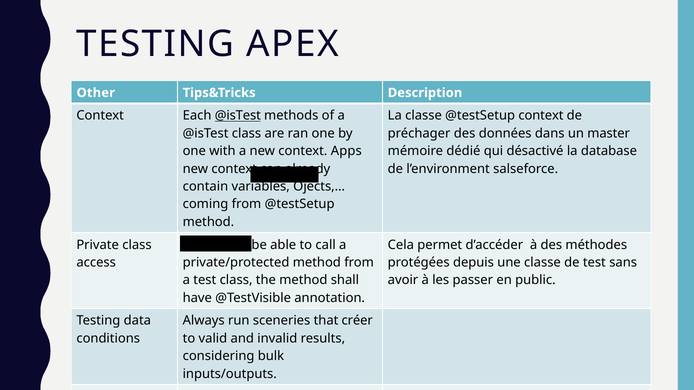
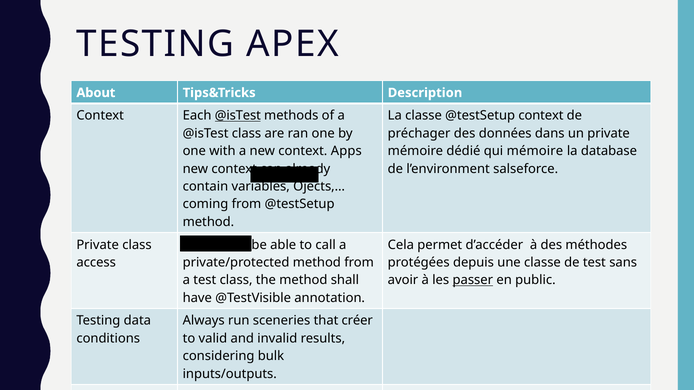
Other: Other -> About
un master: master -> private
qui désactivé: désactivé -> mémoire
passer at (473, 280) underline: none -> present
